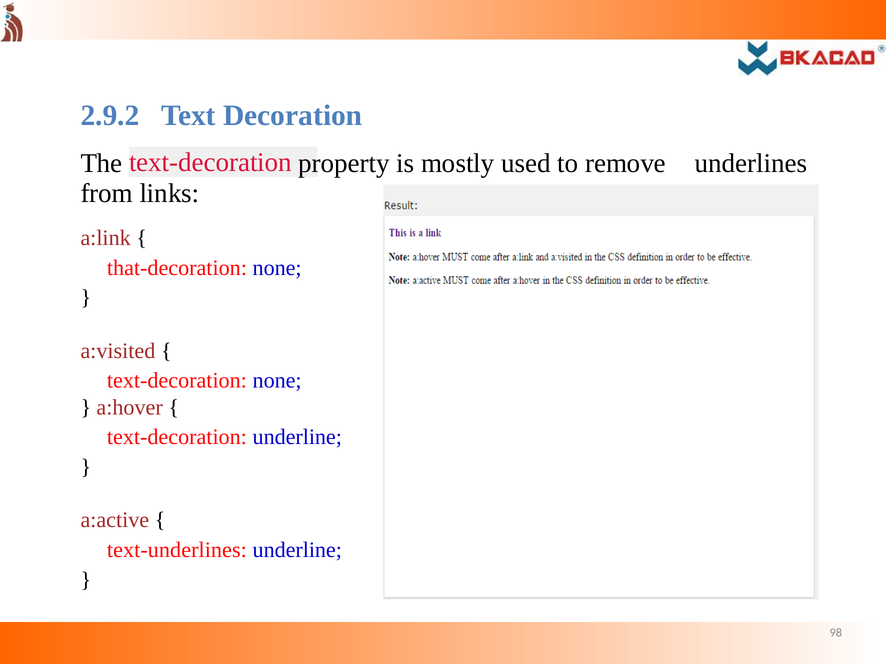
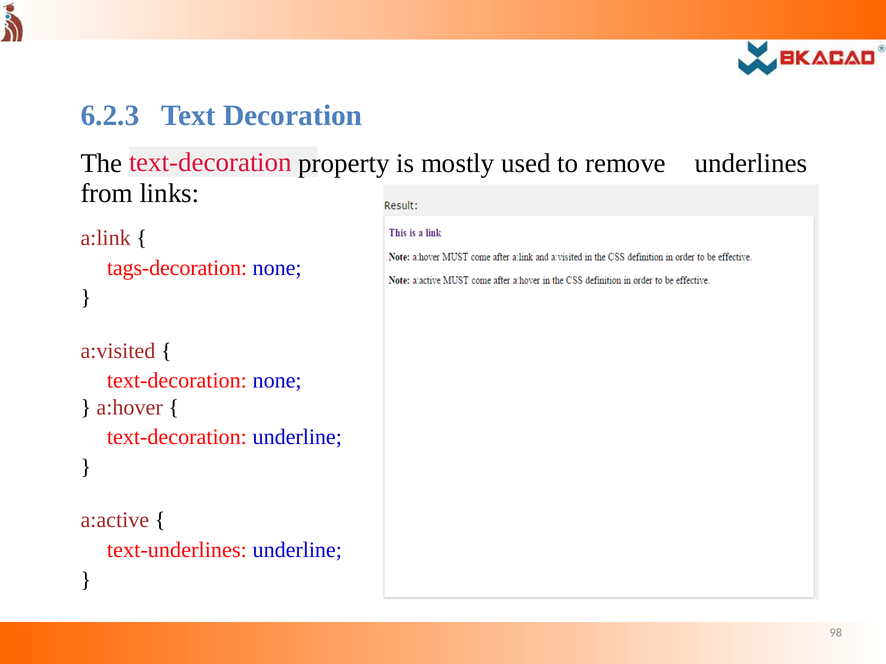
2.9.2: 2.9.2 -> 6.2.3
that-decoration: that-decoration -> tags-decoration
